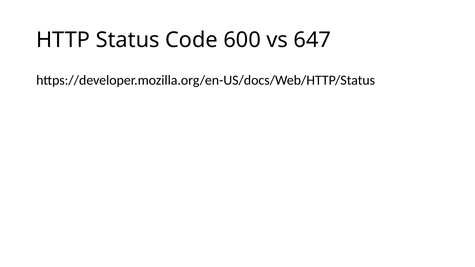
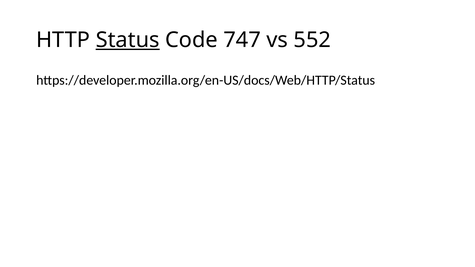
Status underline: none -> present
600: 600 -> 747
647: 647 -> 552
